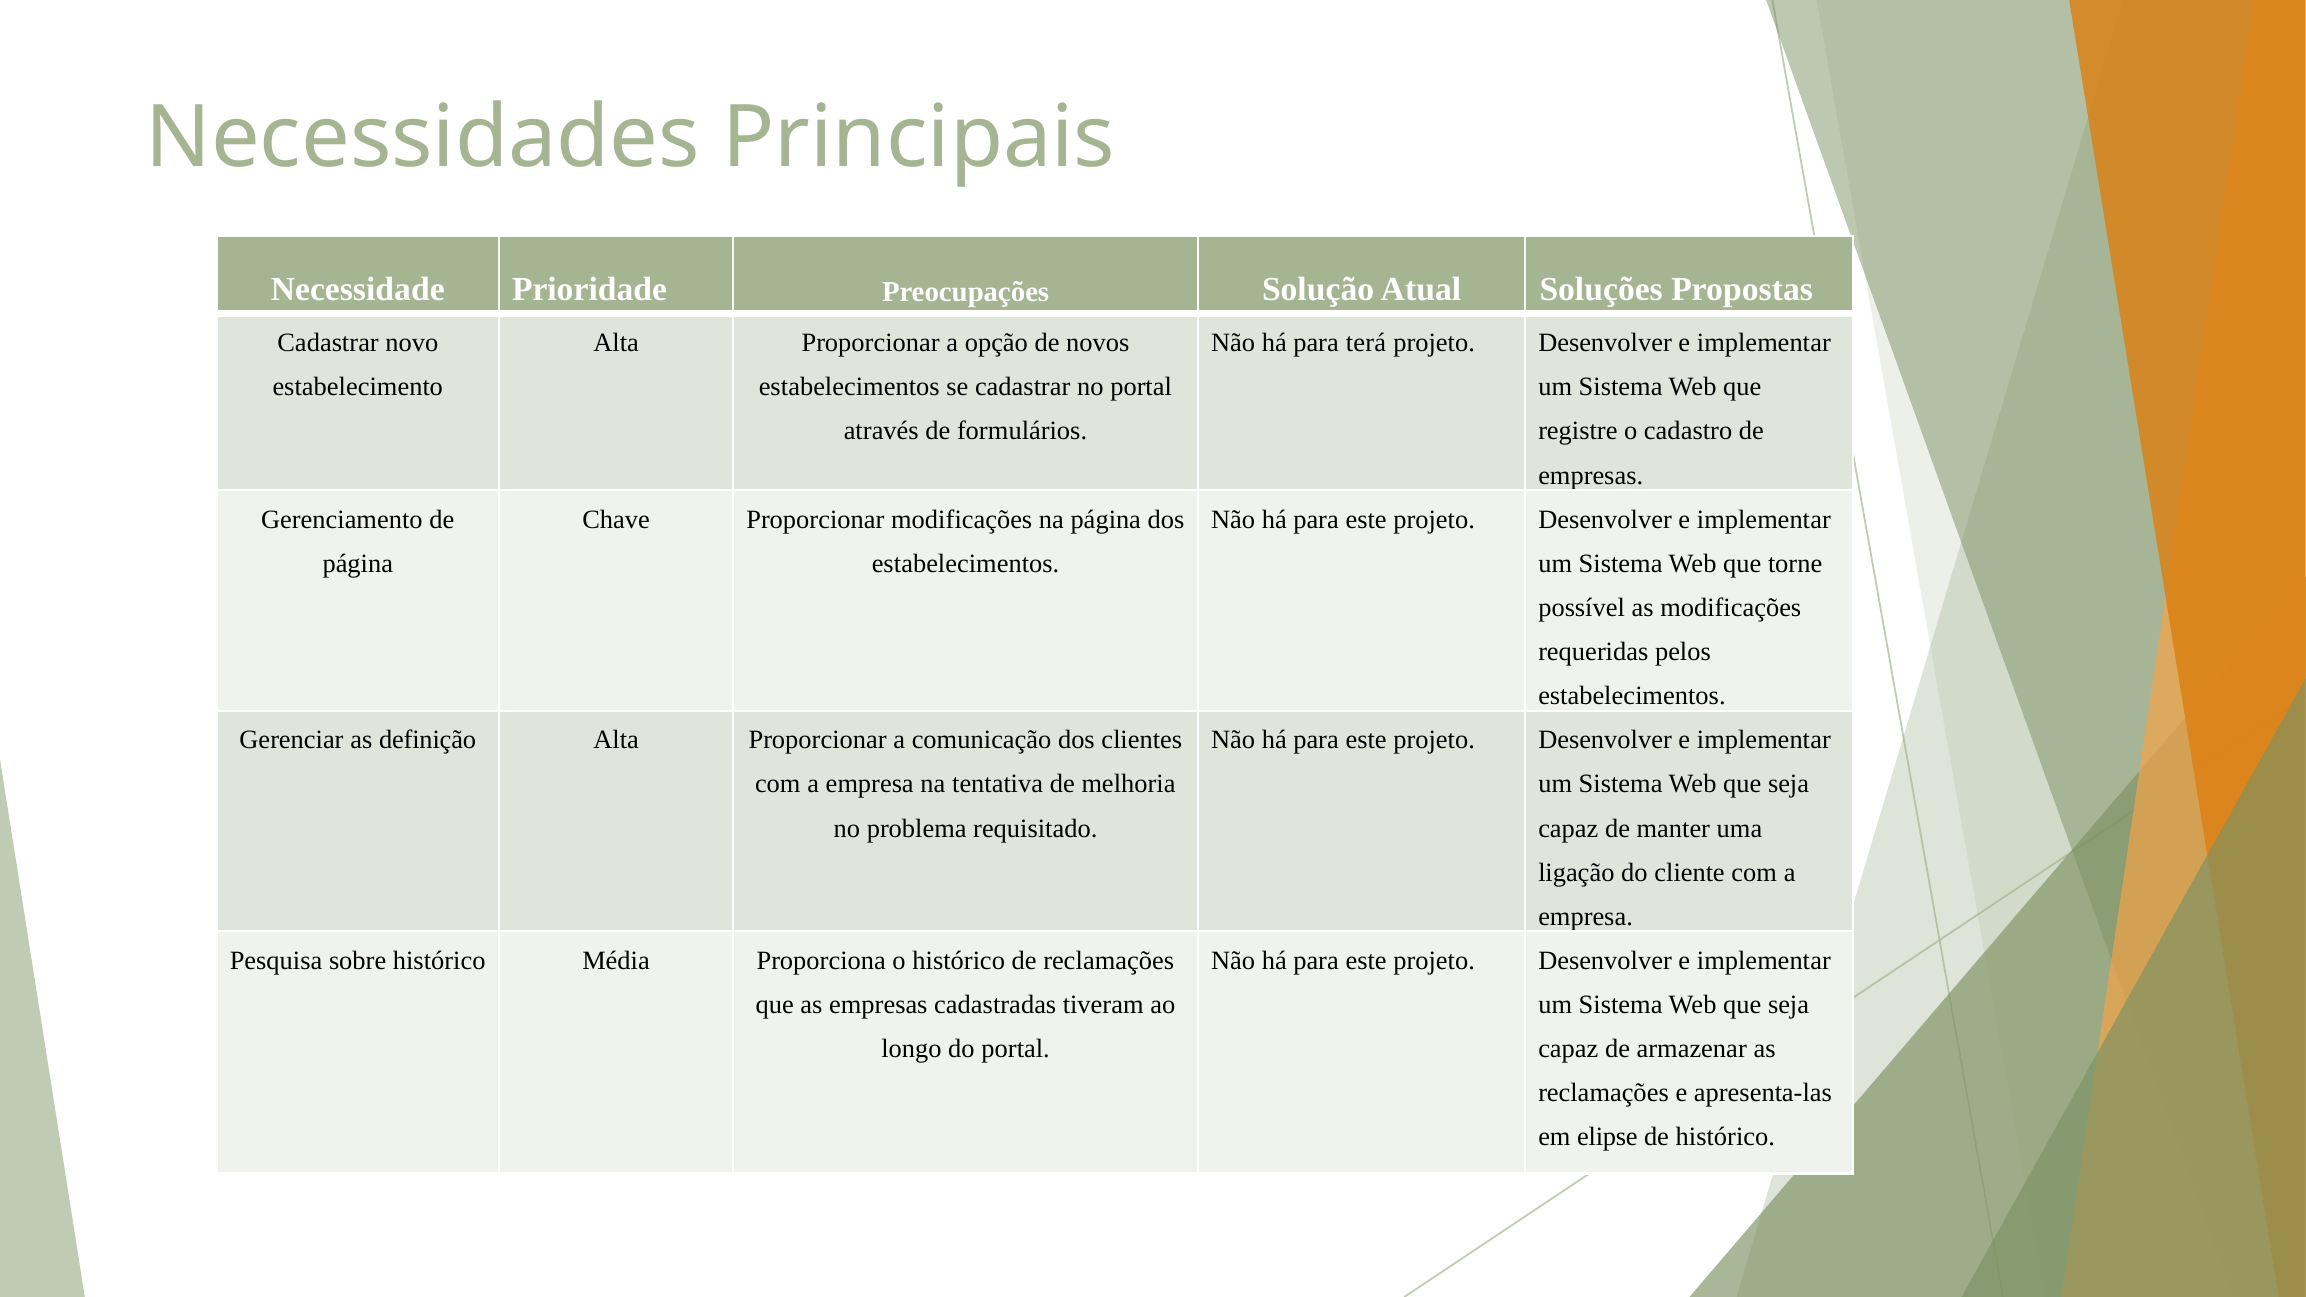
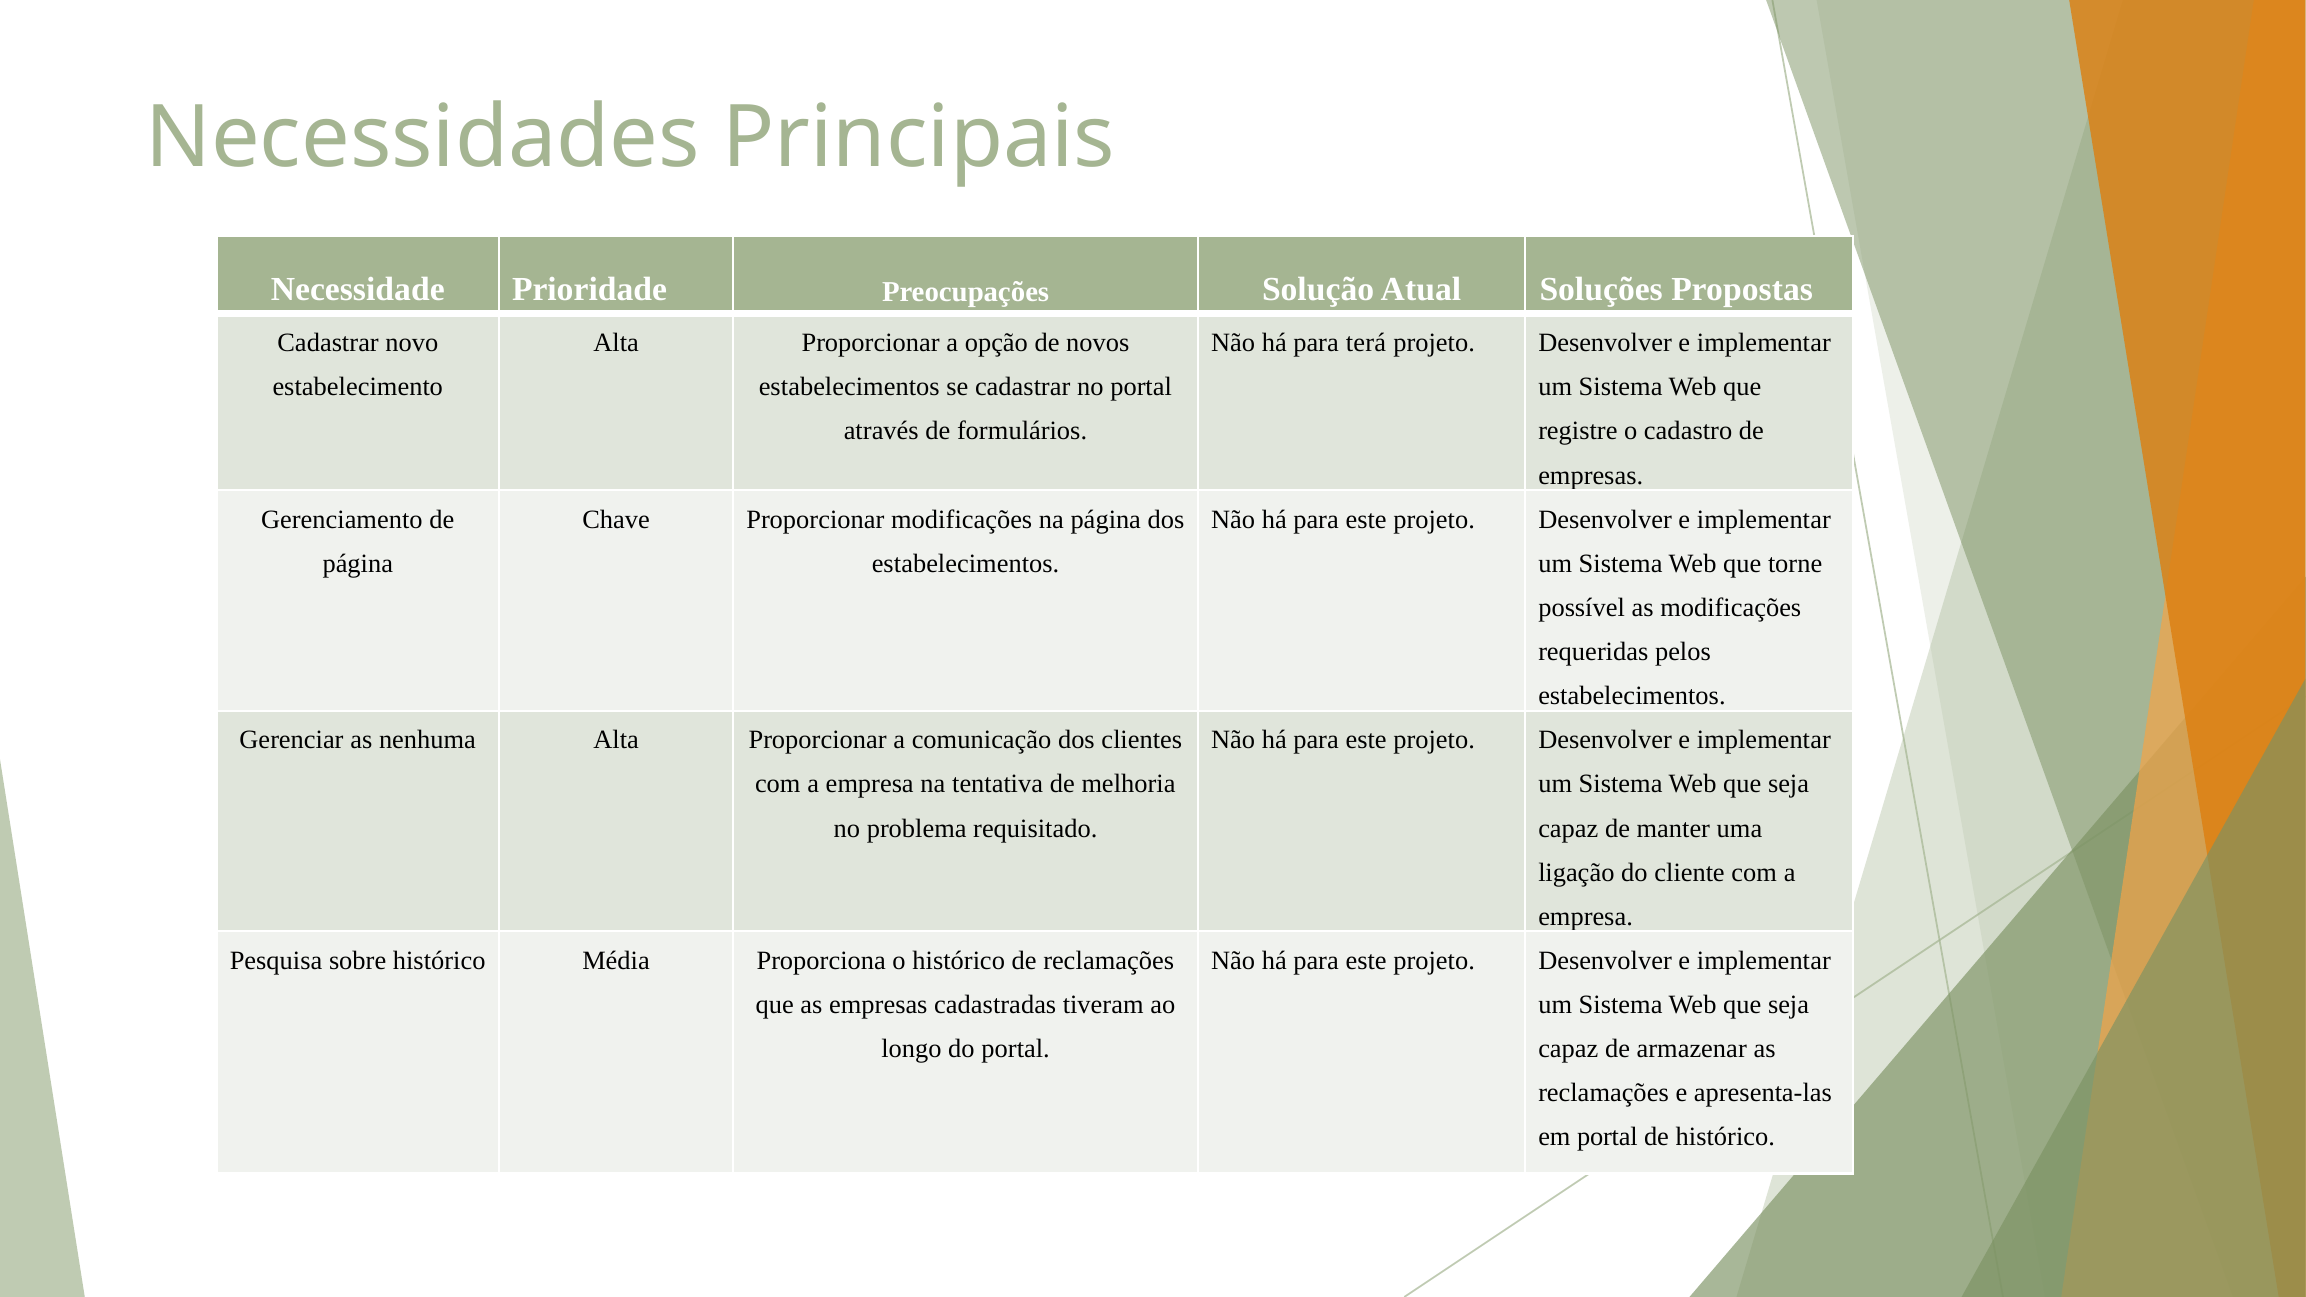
definição: definição -> nenhuma
em elipse: elipse -> portal
